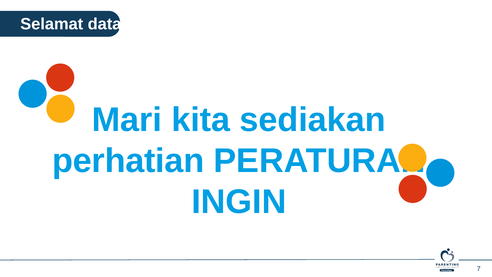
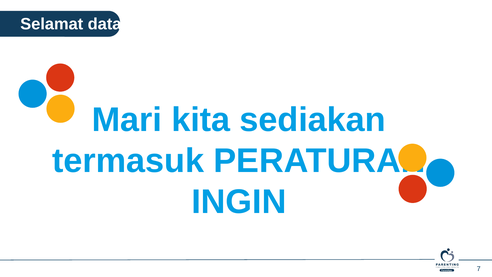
perhatian: perhatian -> termasuk
